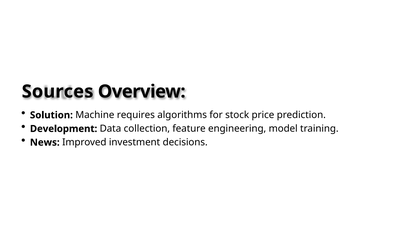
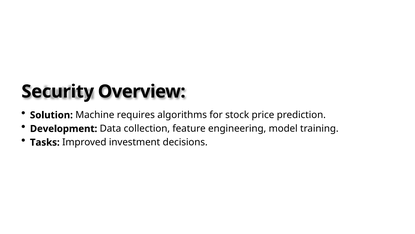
Sources: Sources -> Security
News: News -> Tasks
